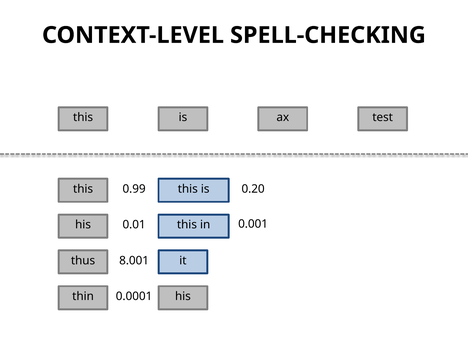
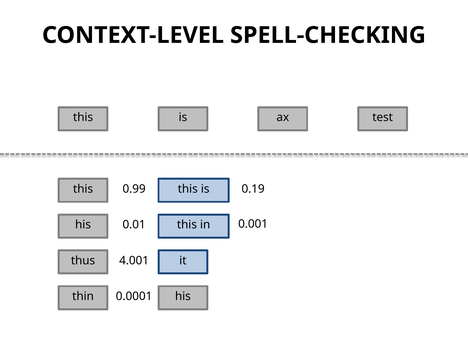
0.20: 0.20 -> 0.19
8.001: 8.001 -> 4.001
